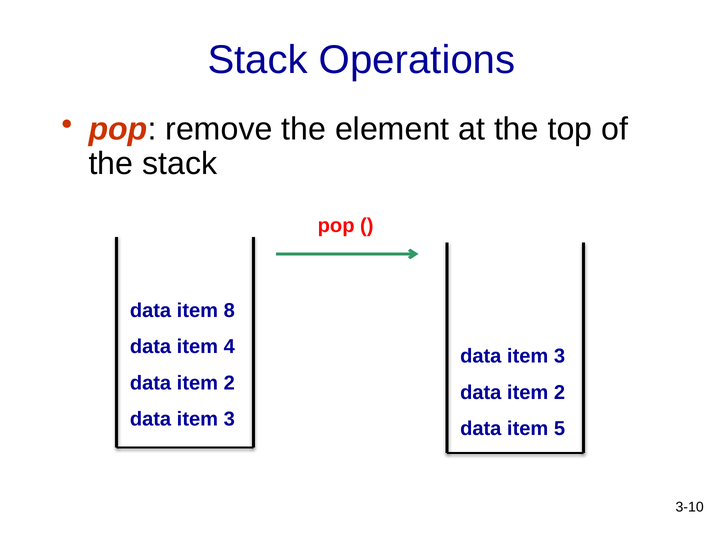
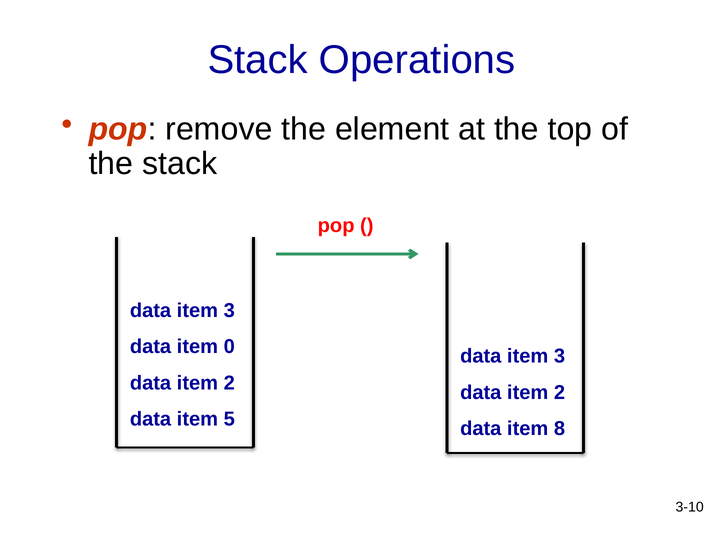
8 at (229, 311): 8 -> 3
4: 4 -> 0
3 at (229, 419): 3 -> 5
5: 5 -> 8
